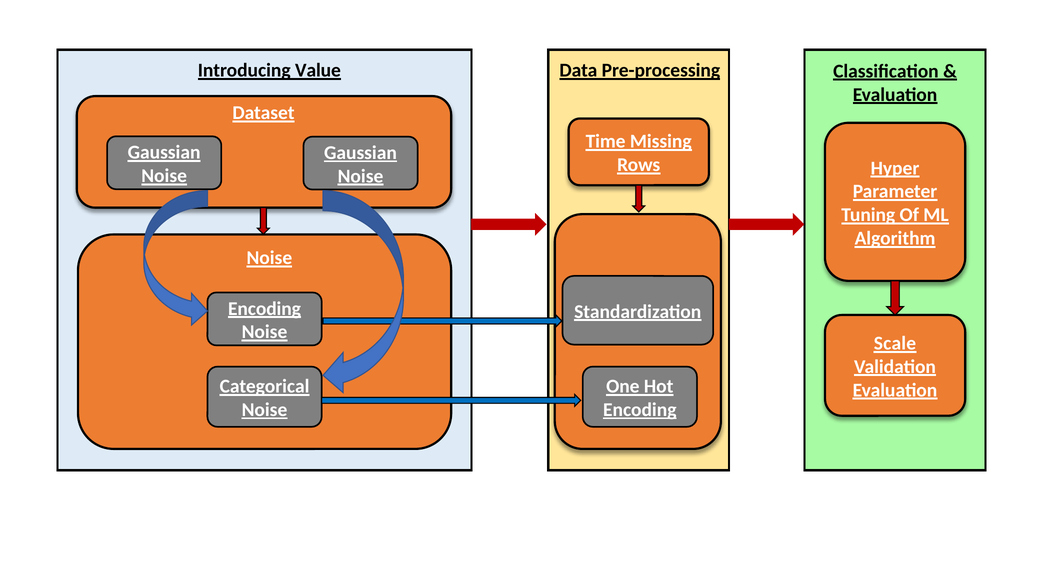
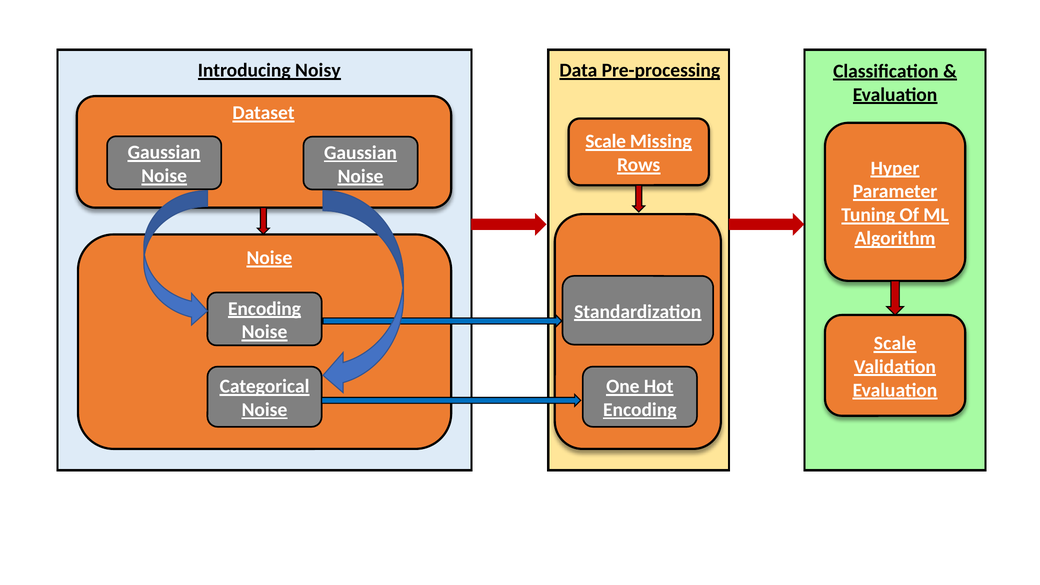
Value: Value -> Noisy
Time at (606, 142): Time -> Scale
